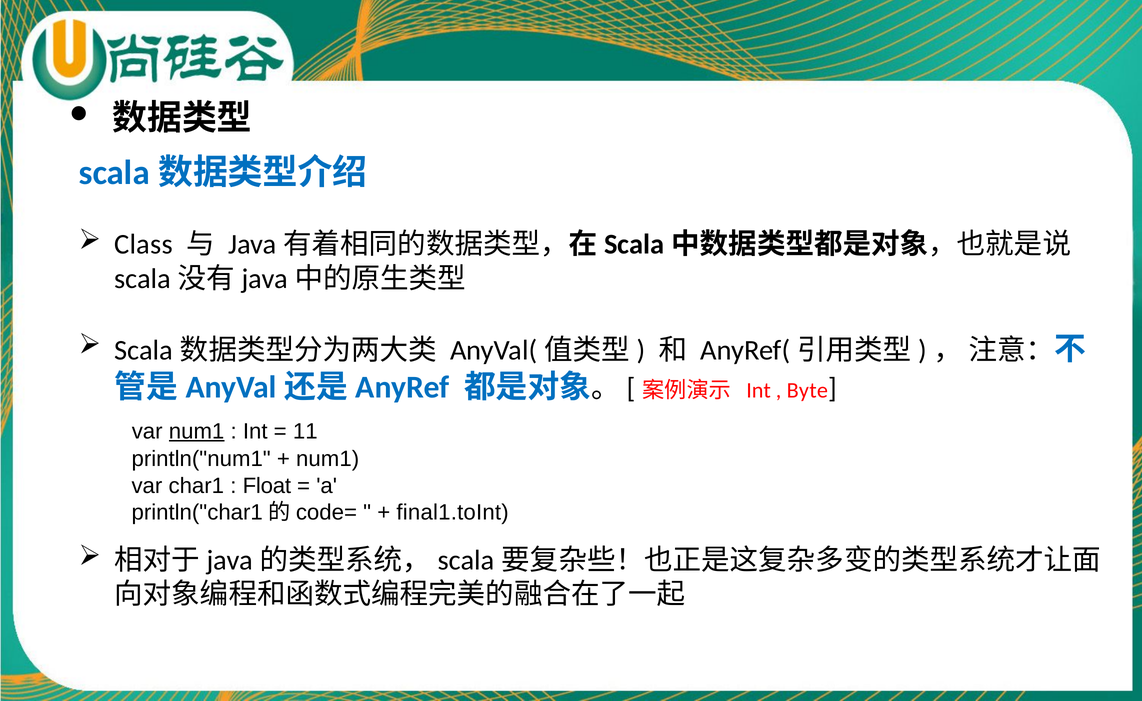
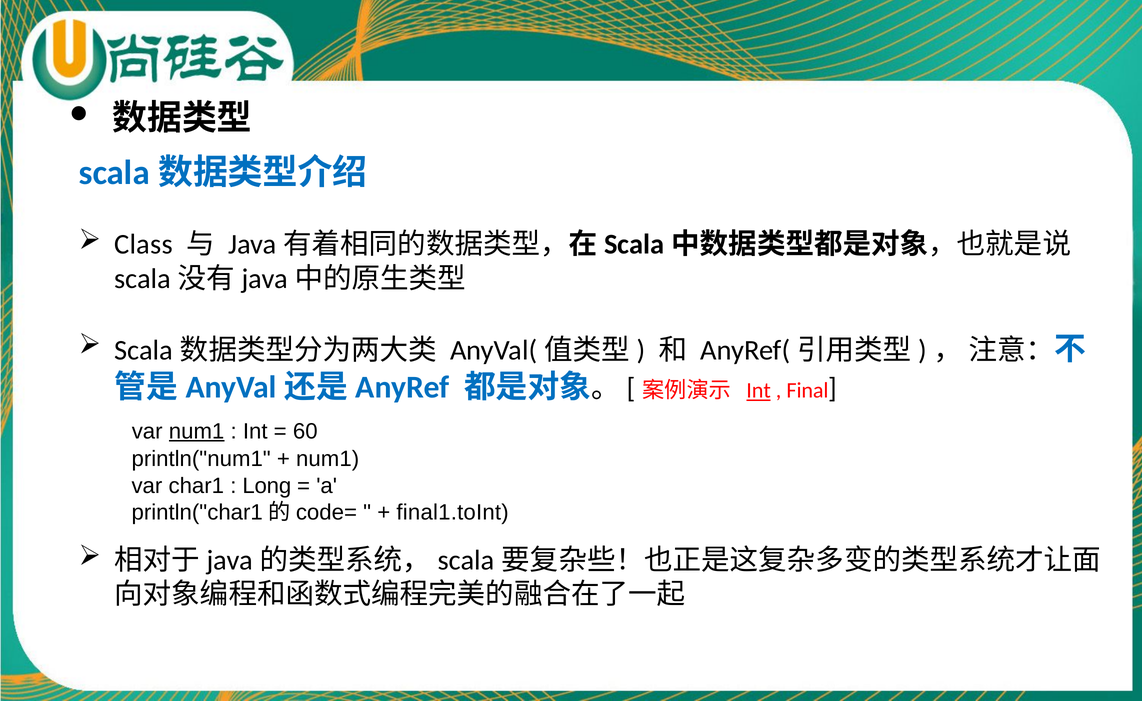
Int at (759, 391) underline: none -> present
Byte: Byte -> Final
11: 11 -> 60
Float: Float -> Long
